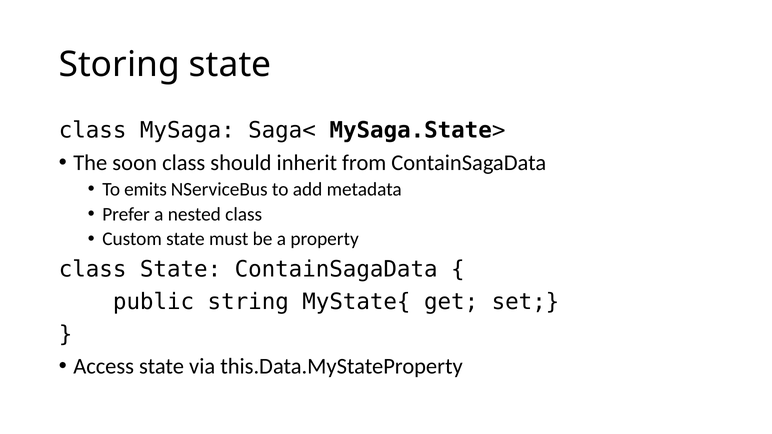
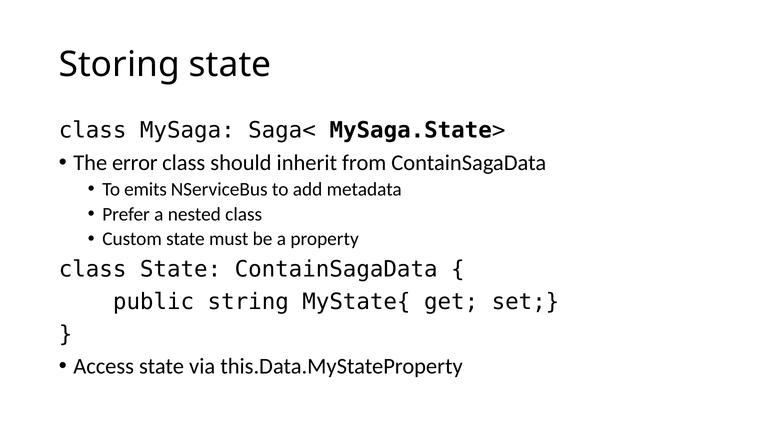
soon: soon -> error
